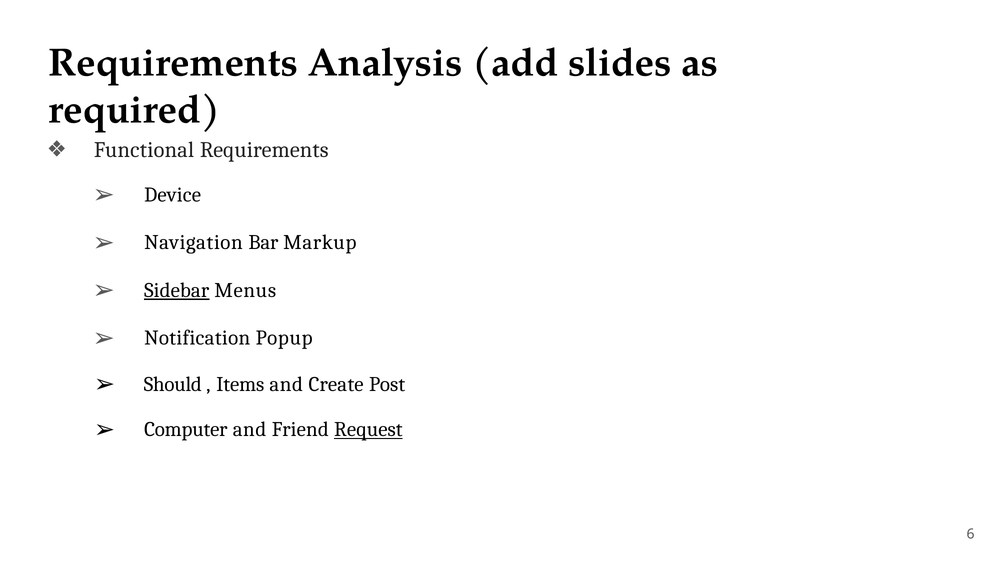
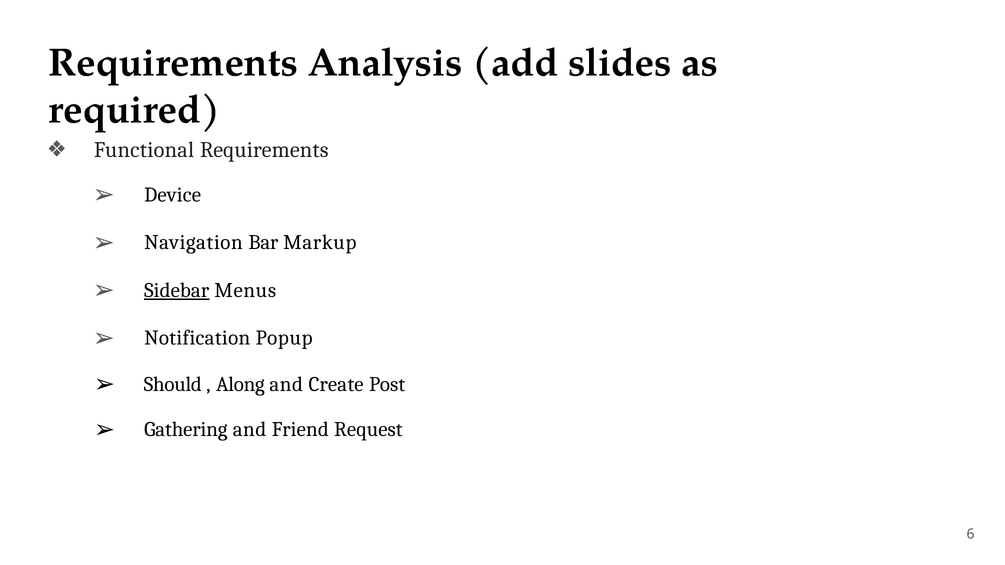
Items: Items -> Along
Computer: Computer -> Gathering
Request underline: present -> none
